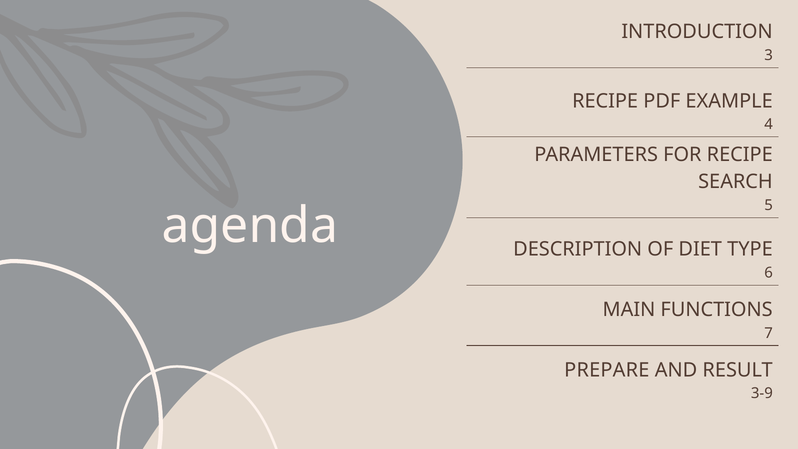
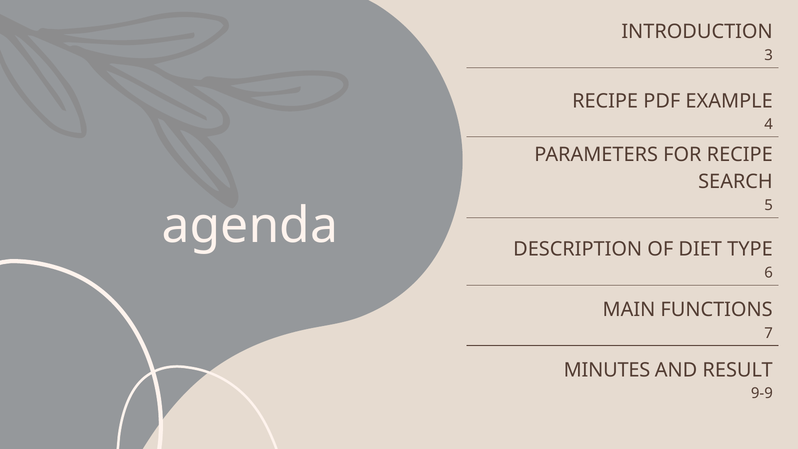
PREPARE: PREPARE -> MINUTES
3-9: 3-9 -> 9-9
